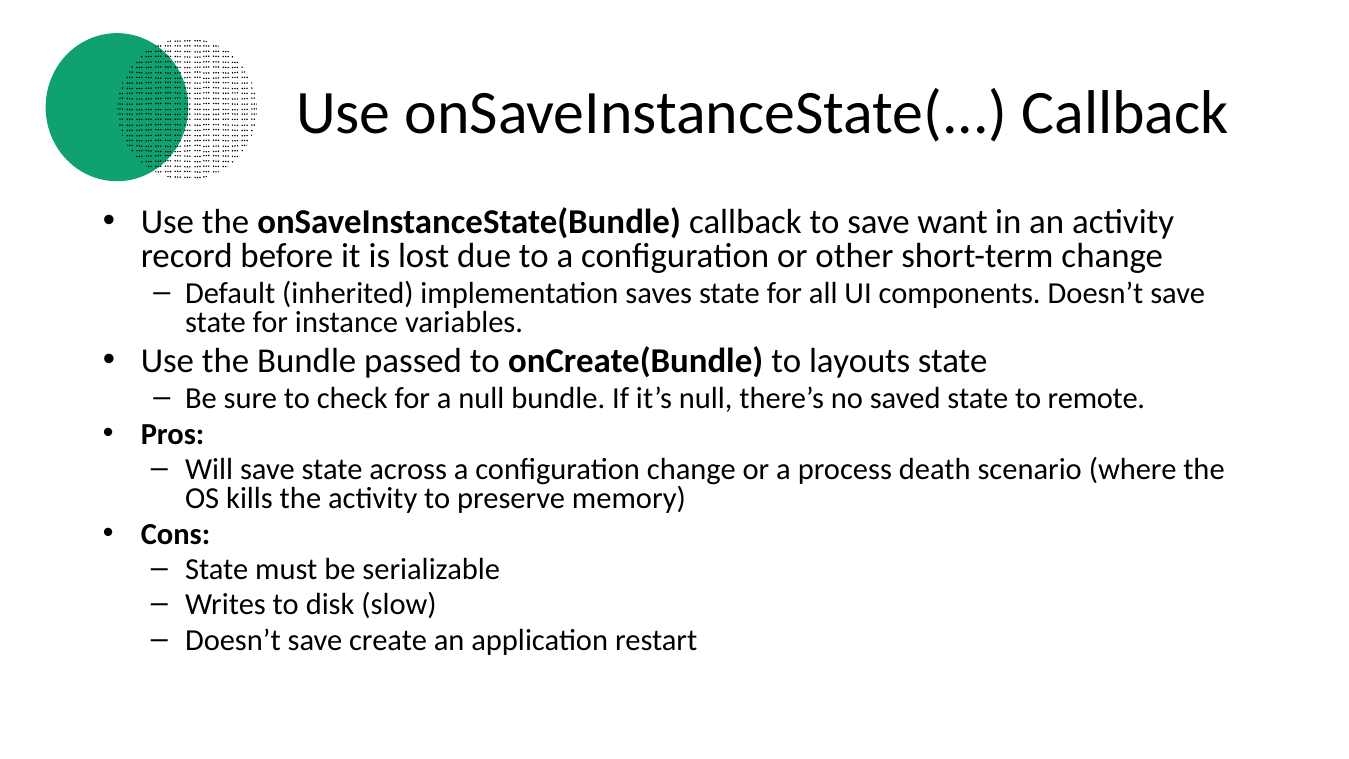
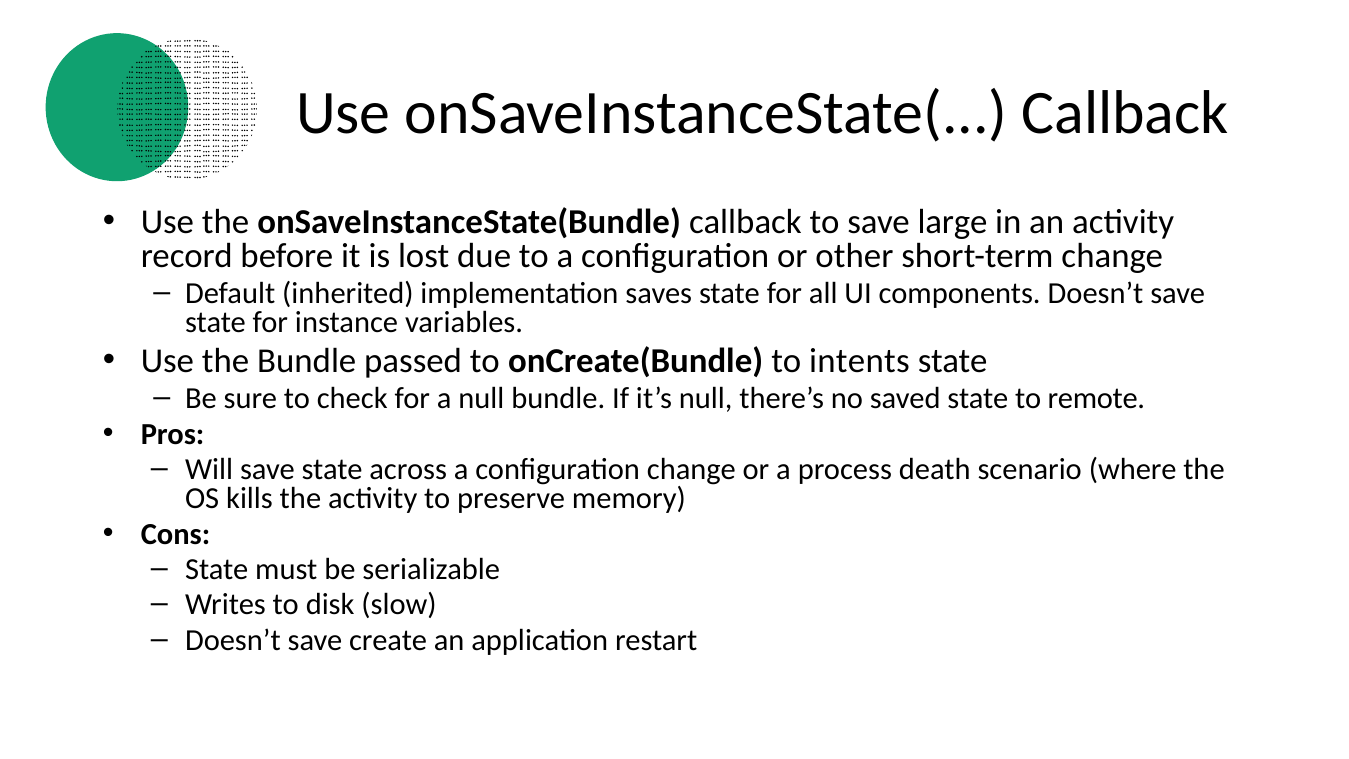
want: want -> large
layouts: layouts -> intents
